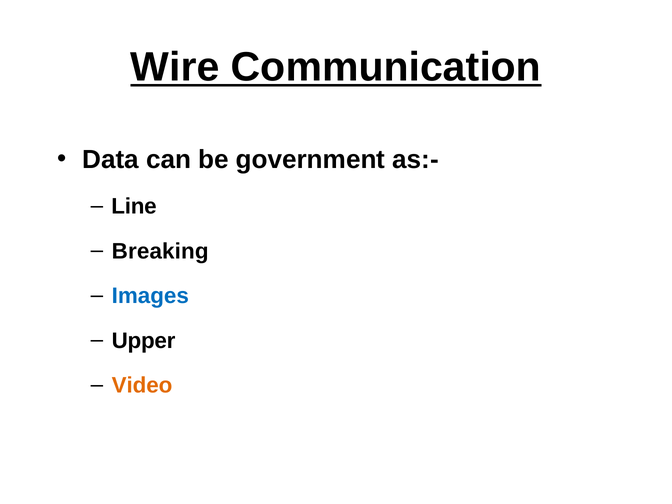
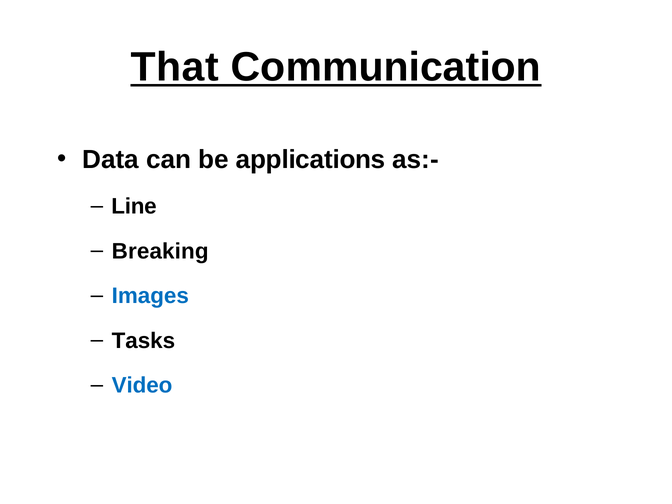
Wire: Wire -> That
government: government -> applications
Upper: Upper -> Tasks
Video colour: orange -> blue
